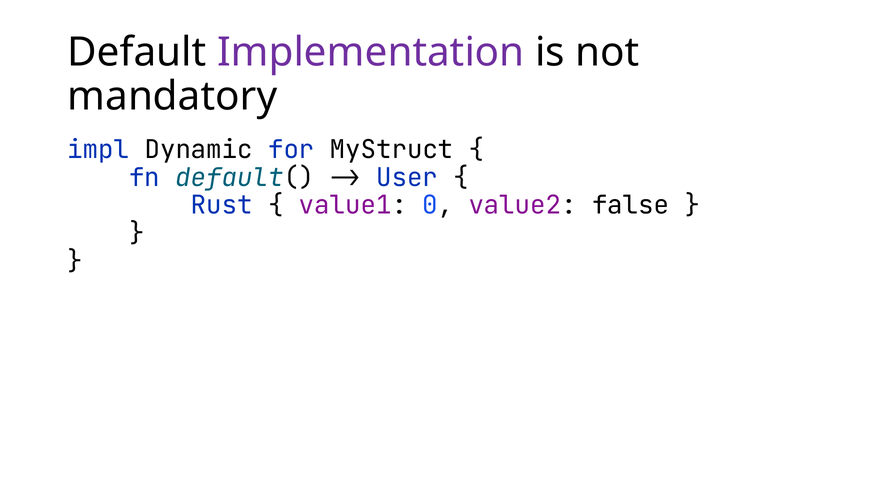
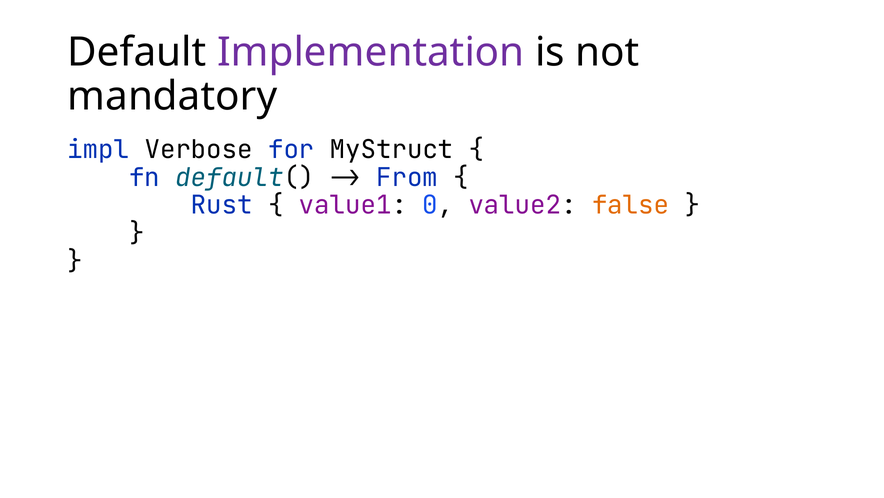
Dynamic: Dynamic -> Verbose
User: User -> From
false colour: black -> orange
